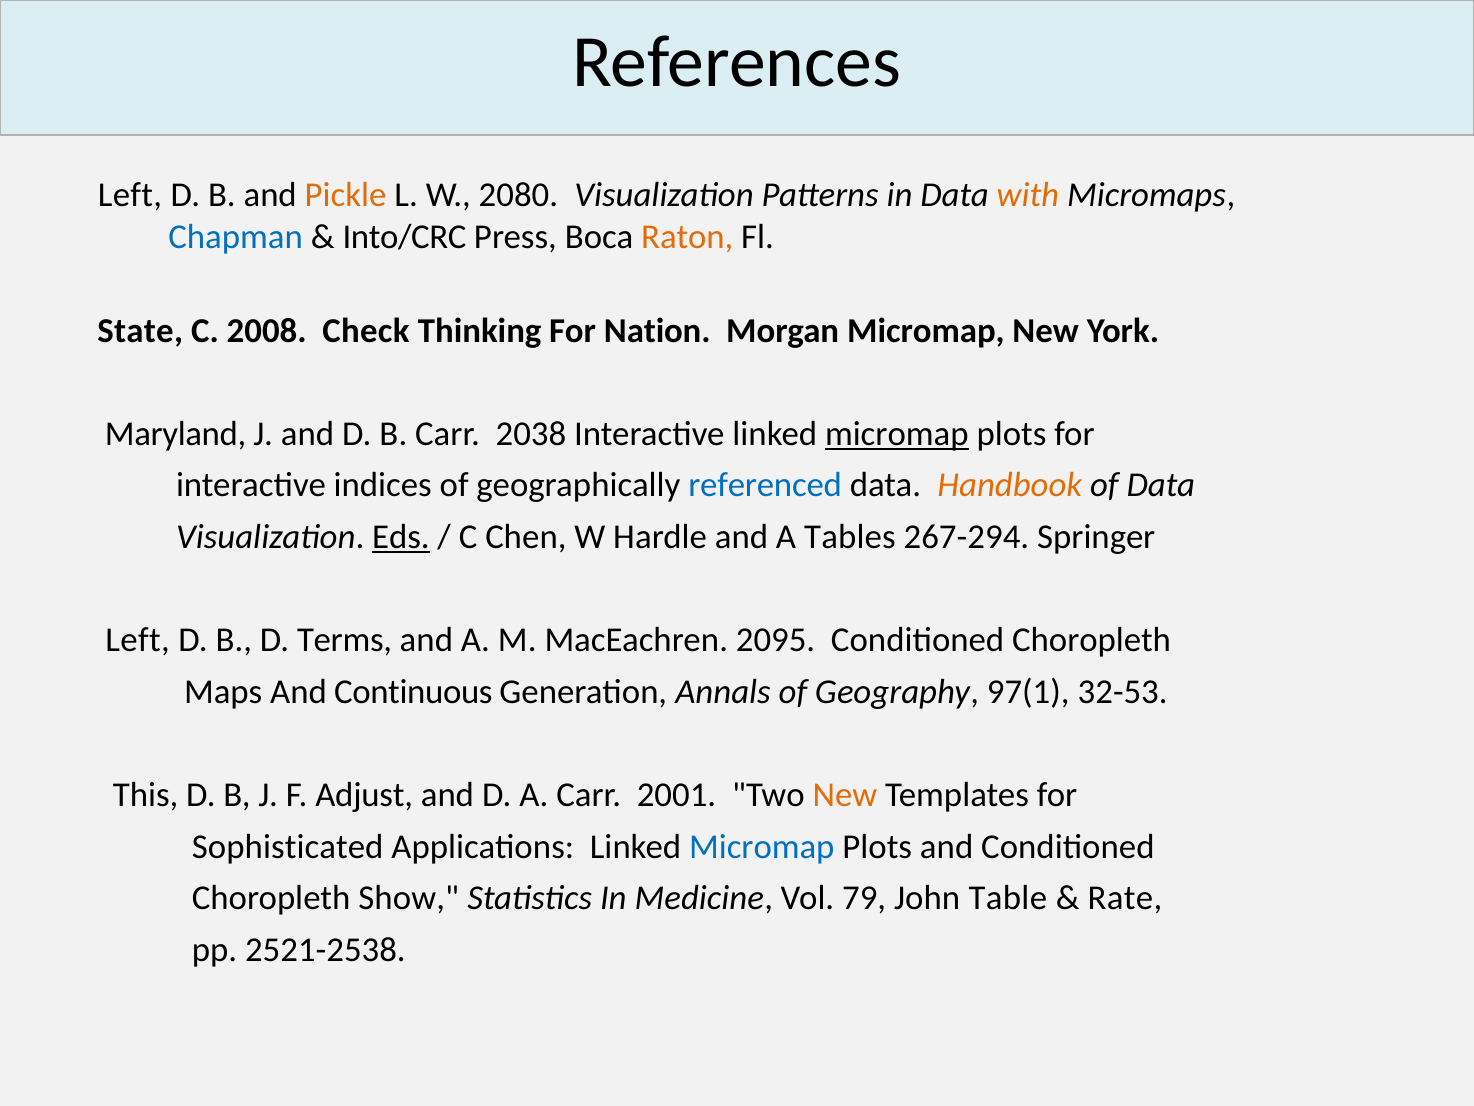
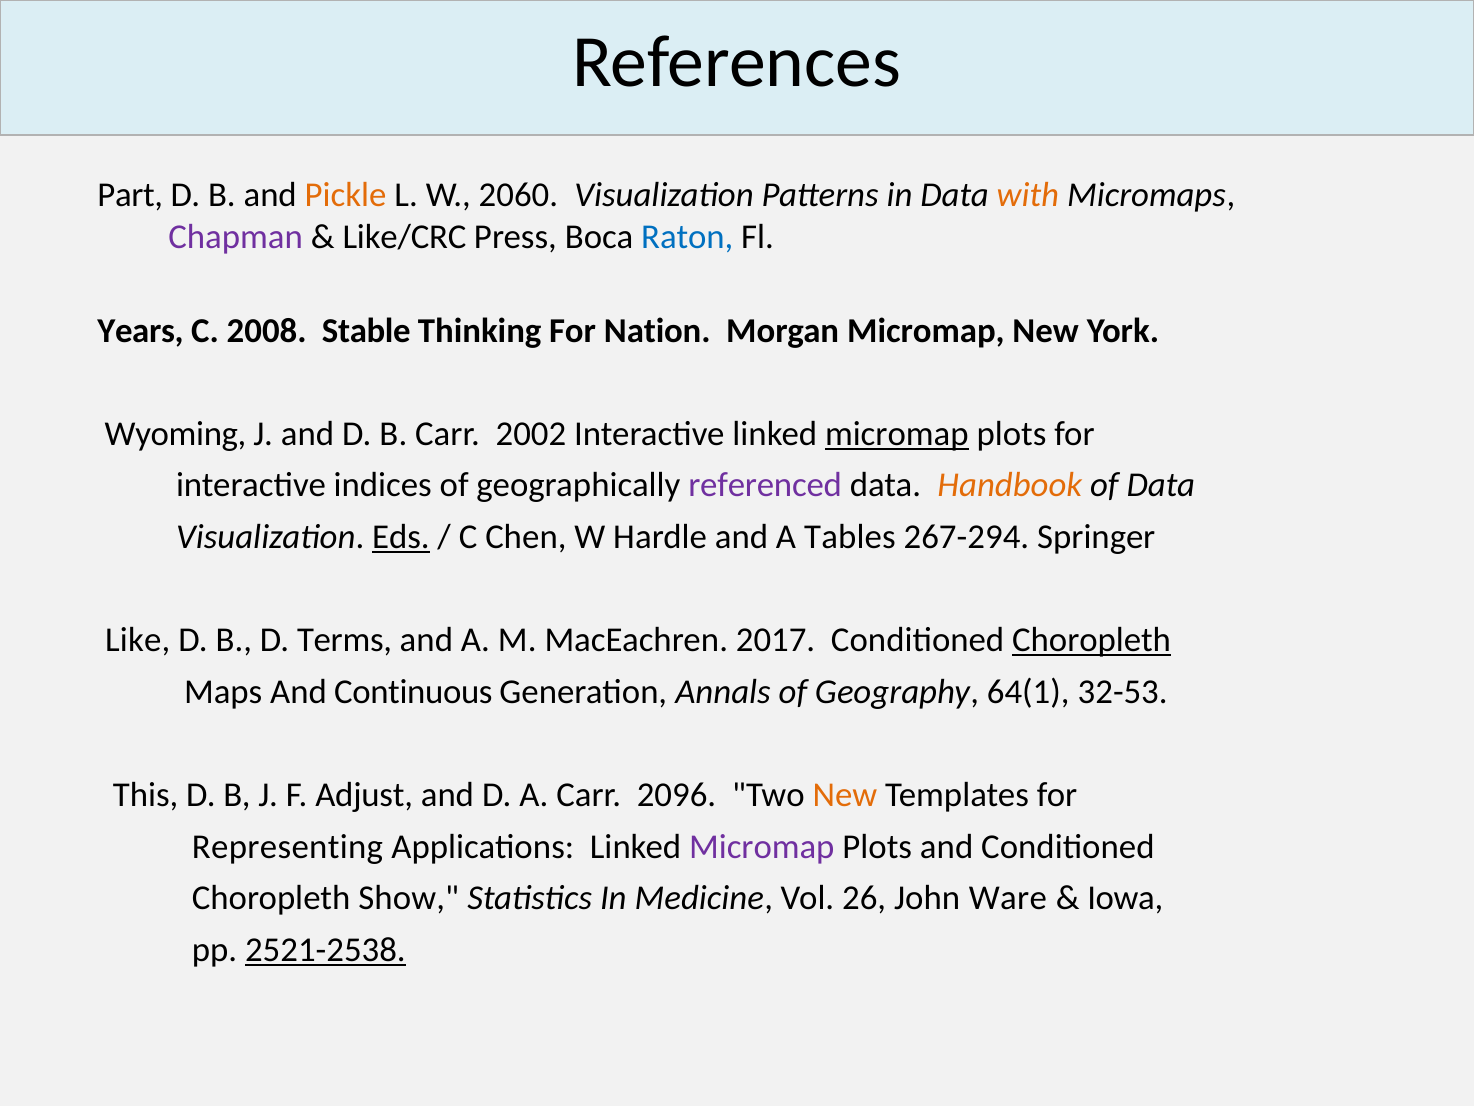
Left at (130, 195): Left -> Part
2080: 2080 -> 2060
Chapman colour: blue -> purple
Into/CRC: Into/CRC -> Like/CRC
Raton colour: orange -> blue
State: State -> Years
Check: Check -> Stable
Maryland: Maryland -> Wyoming
2038: 2038 -> 2002
referenced colour: blue -> purple
Left at (138, 640): Left -> Like
2095: 2095 -> 2017
Choropleth at (1092, 640) underline: none -> present
97(1: 97(1 -> 64(1
2001: 2001 -> 2096
Sophisticated: Sophisticated -> Representing
Micromap at (762, 846) colour: blue -> purple
79: 79 -> 26
Table: Table -> Ware
Rate: Rate -> Iowa
2521-2538 underline: none -> present
